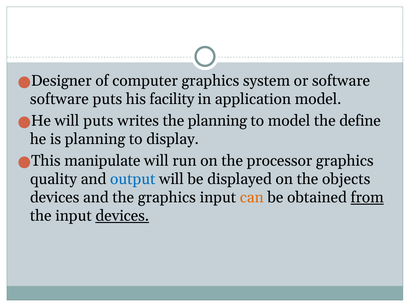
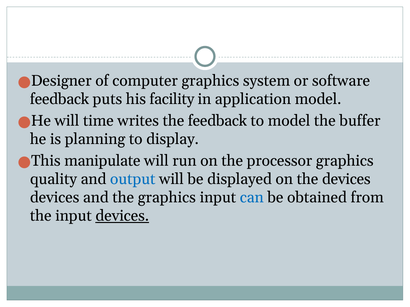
software at (59, 99): software -> feedback
will puts: puts -> time
the planning: planning -> feedback
define: define -> buffer
the objects: objects -> devices
can colour: orange -> blue
from underline: present -> none
